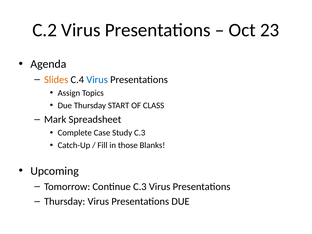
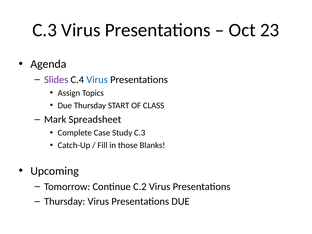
C.2 at (45, 30): C.2 -> C.3
Slides colour: orange -> purple
Continue C.3: C.3 -> C.2
